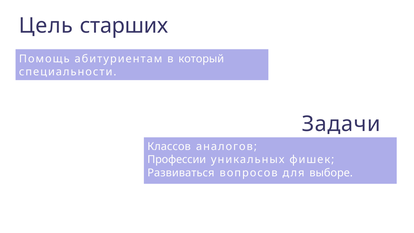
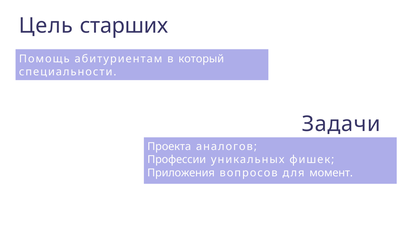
Классов: Классов -> Проекта
Развиваться: Развиваться -> Приложения
выборе: выборе -> момент
